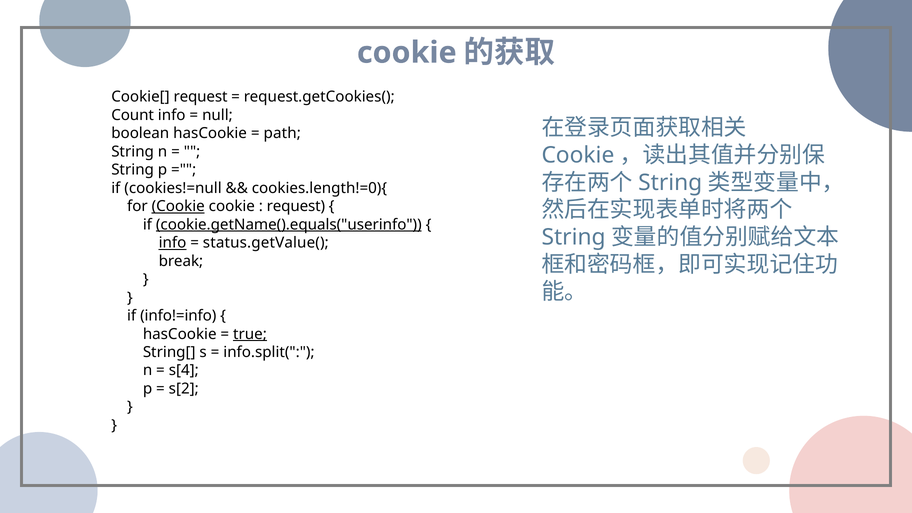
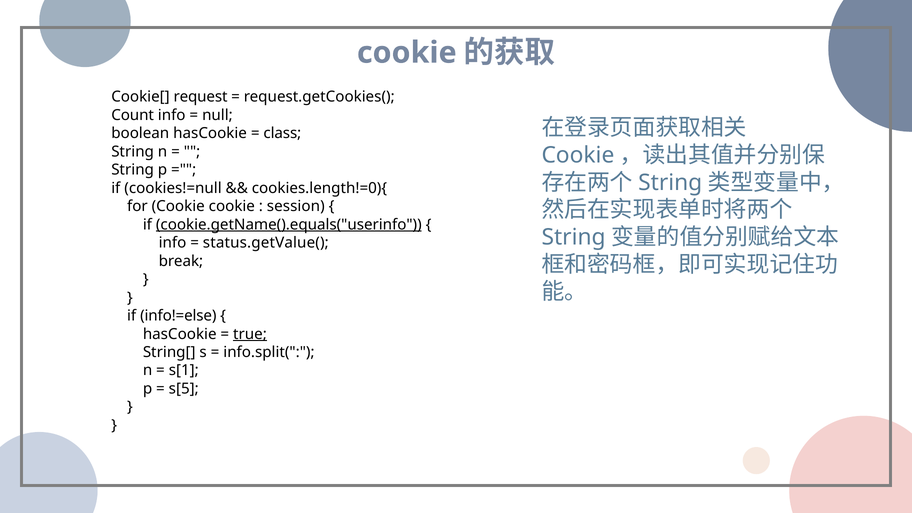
path: path -> class
Cookie at (178, 206) underline: present -> none
request at (296, 206): request -> session
info at (173, 243) underline: present -> none
info!=info: info!=info -> info!=else
s[4: s[4 -> s[1
s[2: s[2 -> s[5
